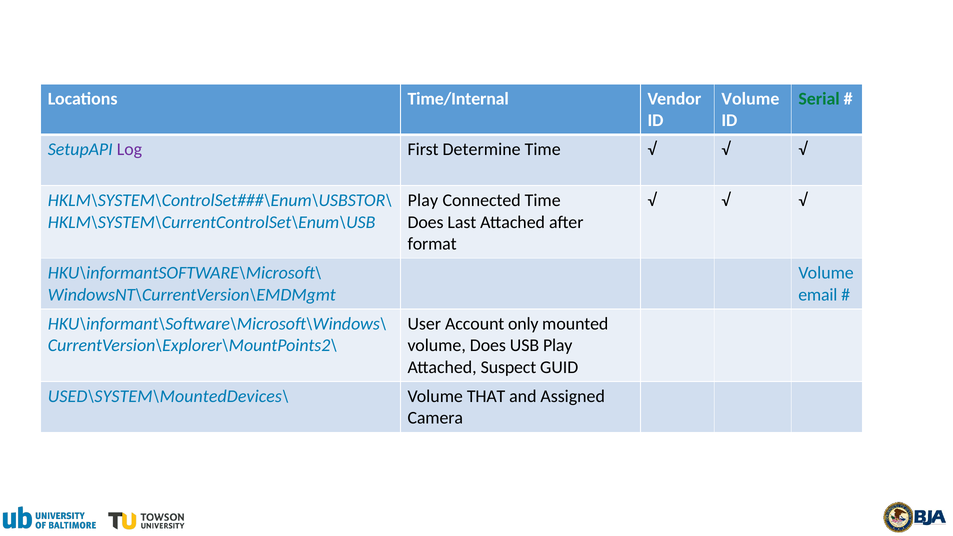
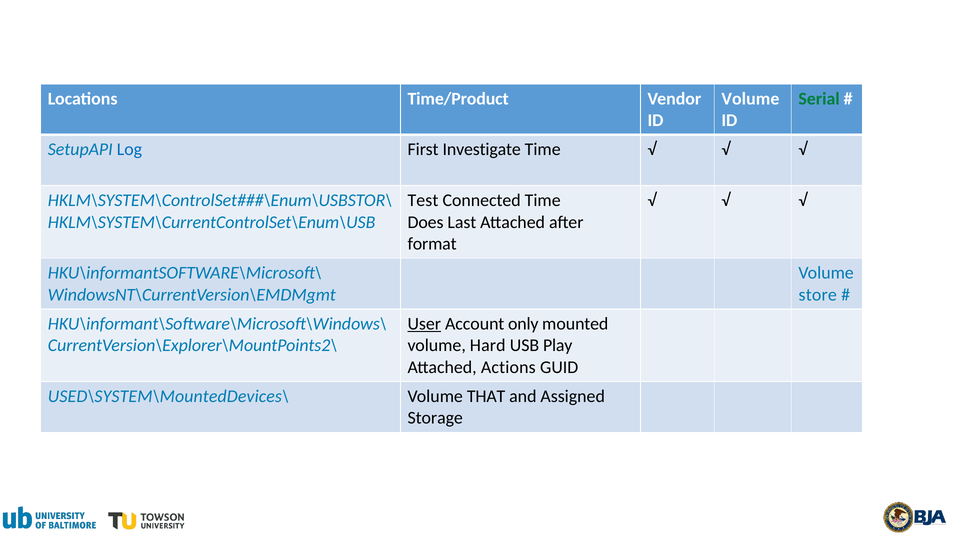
Time/Internal: Time/Internal -> Time/Product
Log colour: purple -> blue
Determine: Determine -> Investigate
Play at (423, 200): Play -> Test
email: email -> store
User underline: none -> present
volume Does: Does -> Hard
Suspect: Suspect -> Actions
Camera: Camera -> Storage
